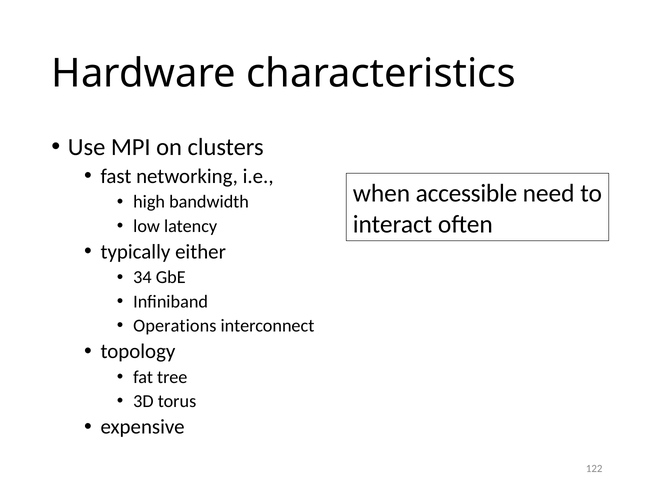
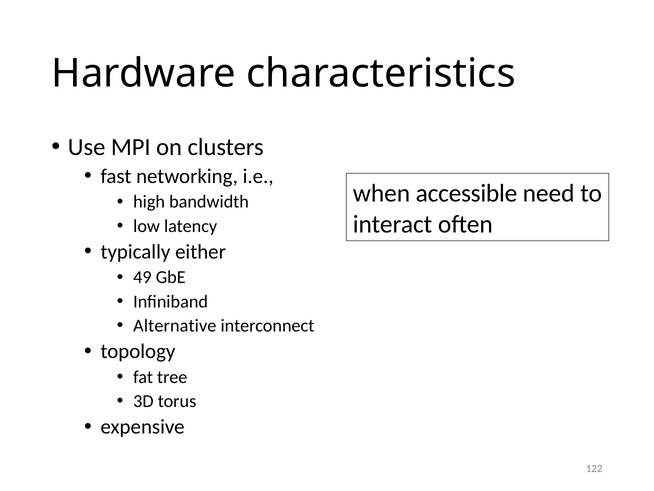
34: 34 -> 49
Operations: Operations -> Alternative
